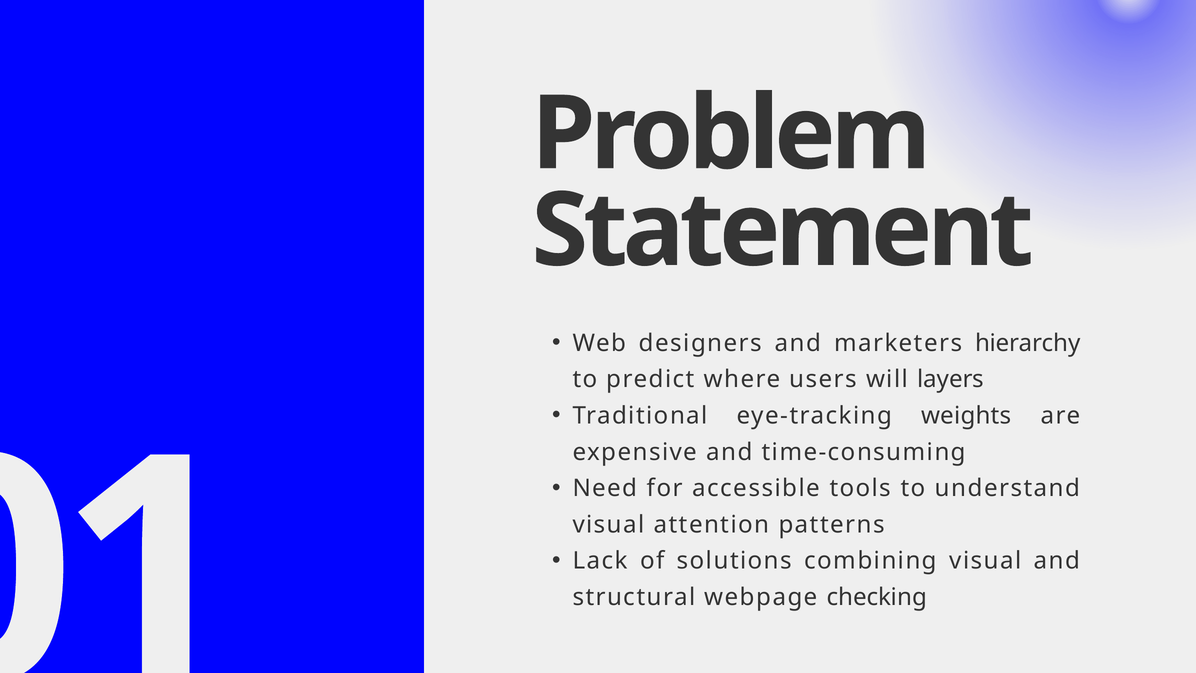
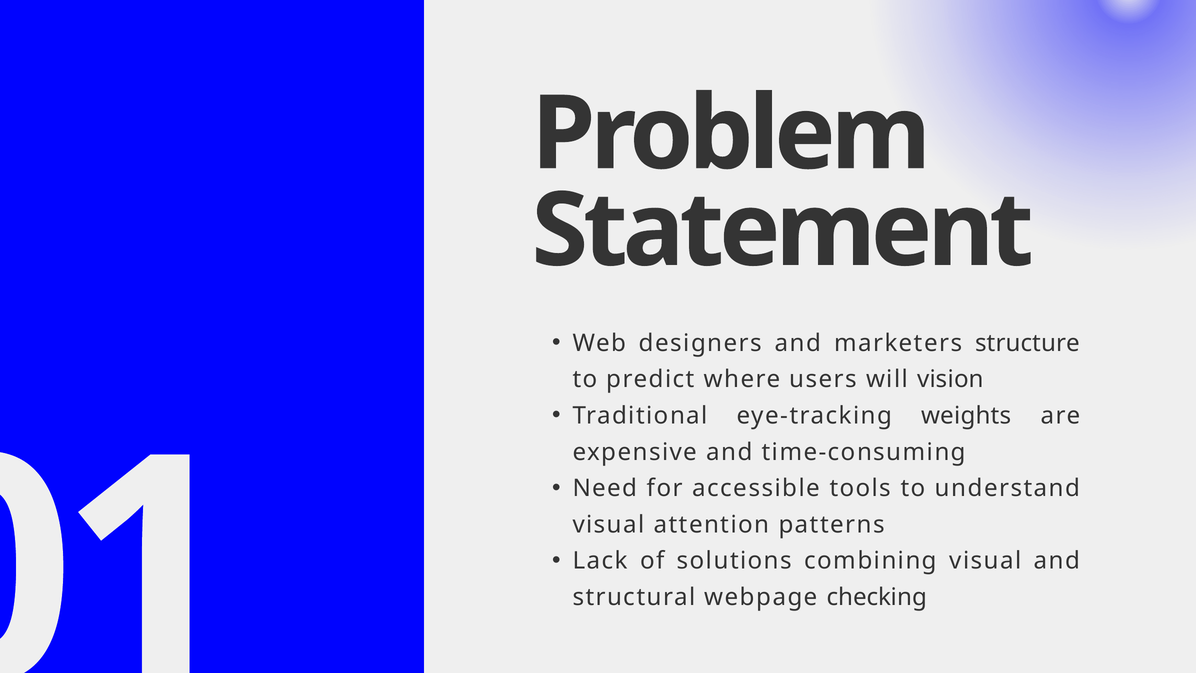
hierarchy: hierarchy -> structure
layers: layers -> vision
